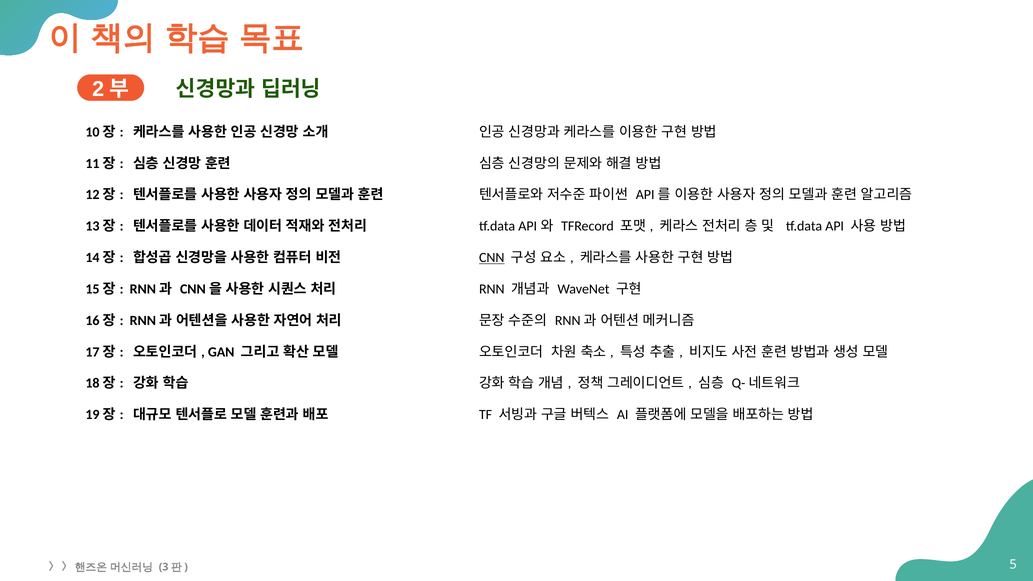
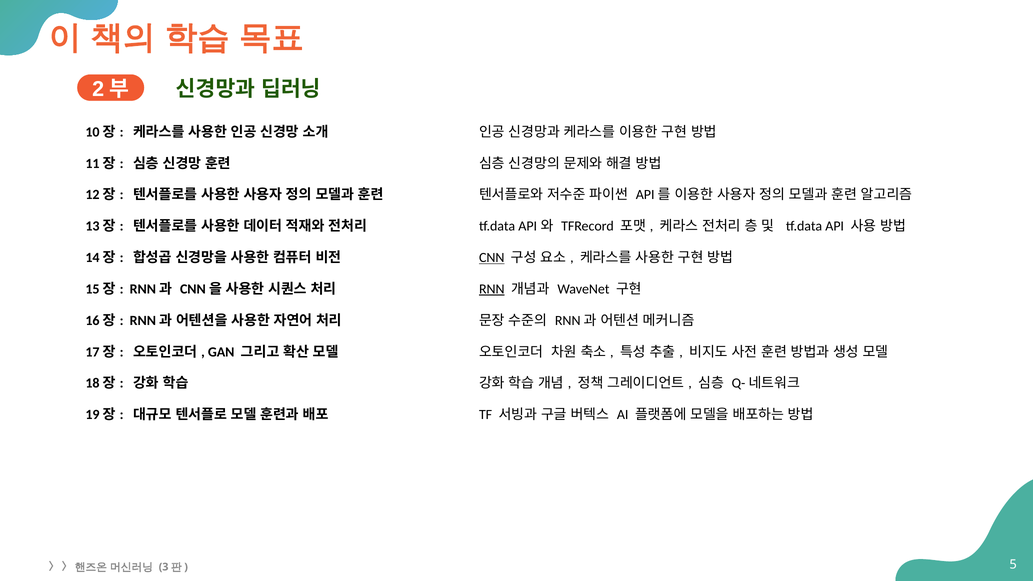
RNN underline: none -> present
